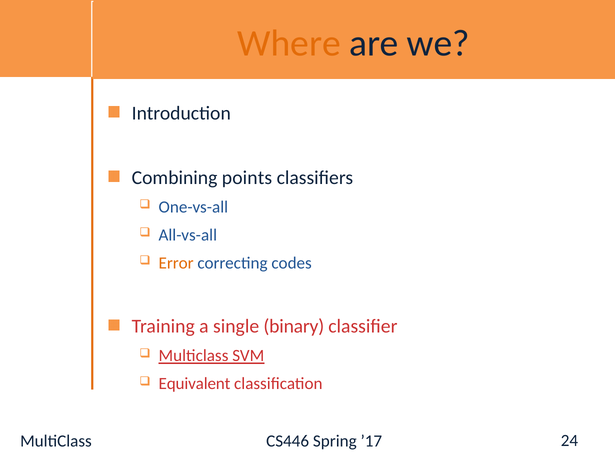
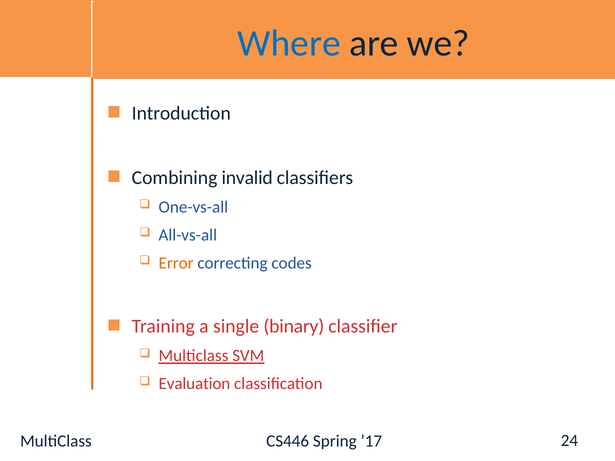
Where colour: orange -> blue
points: points -> invalid
Equivalent: Equivalent -> Evaluation
